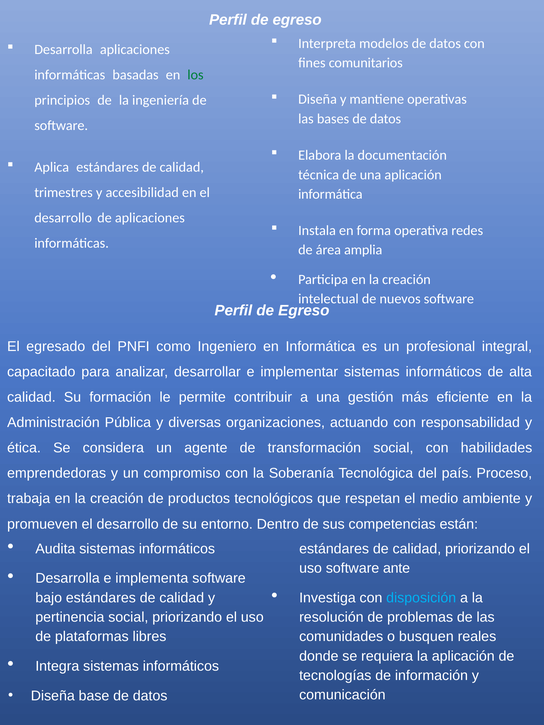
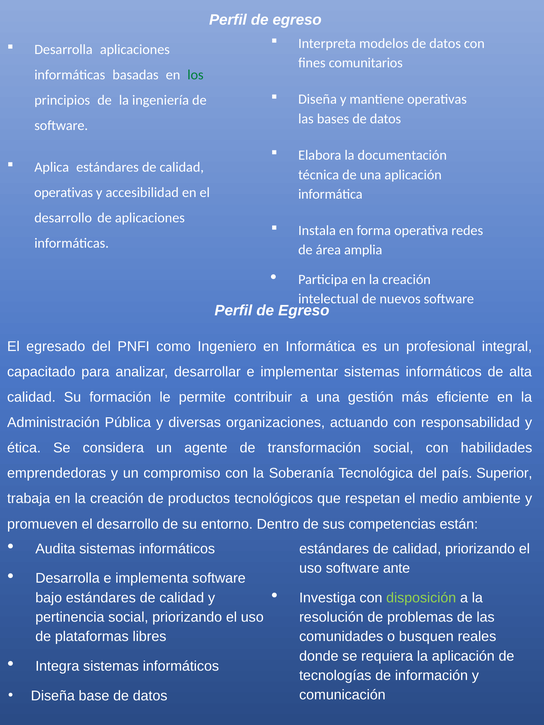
trimestres at (64, 193): trimestres -> operativas
Proceso: Proceso -> Superior
disposición colour: light blue -> light green
